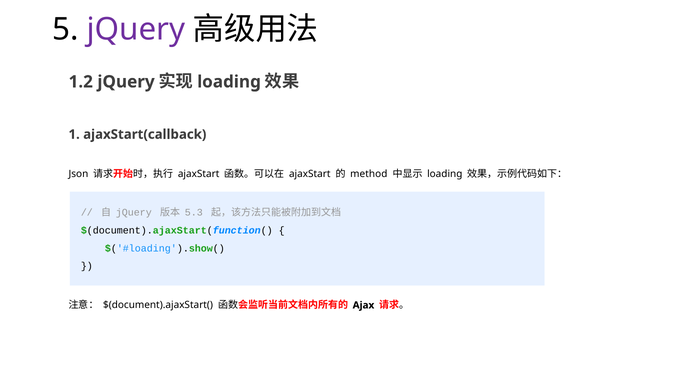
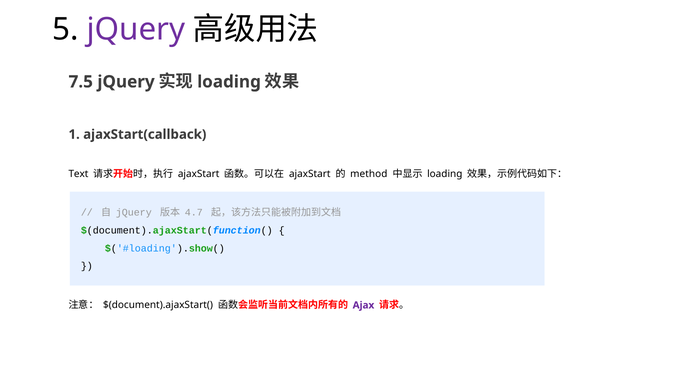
1.2: 1.2 -> 7.5
Json: Json -> Text
5.3: 5.3 -> 4.7
Ajax colour: black -> purple
